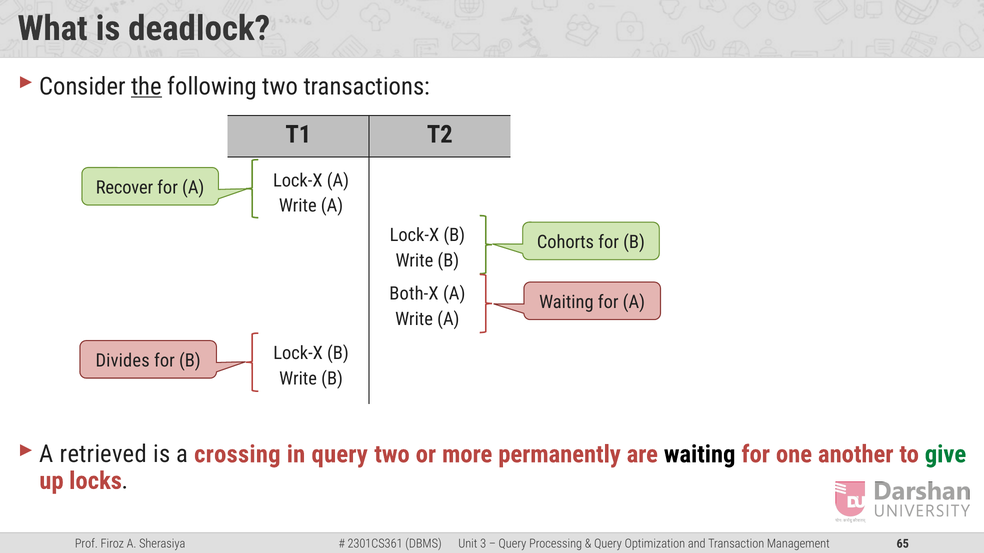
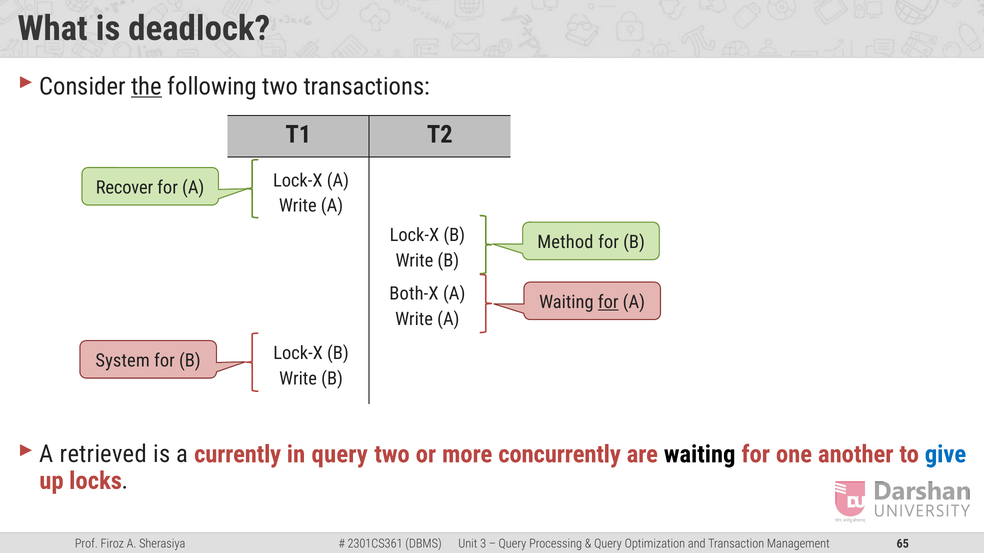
Cohorts: Cohorts -> Method
for at (608, 302) underline: none -> present
Divides: Divides -> System
crossing: crossing -> currently
permanently: permanently -> concurrently
give colour: green -> blue
